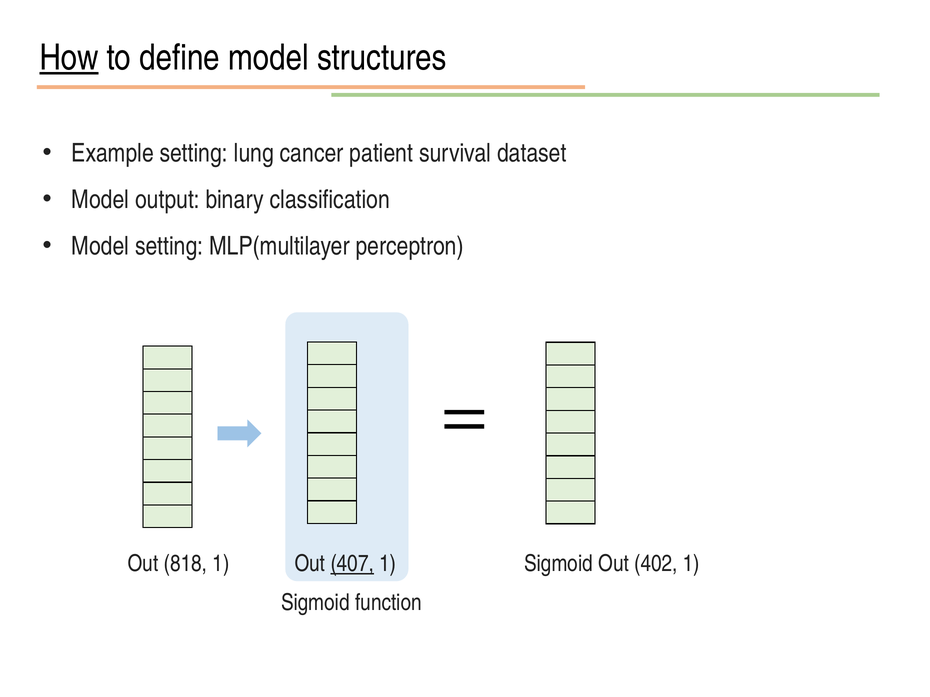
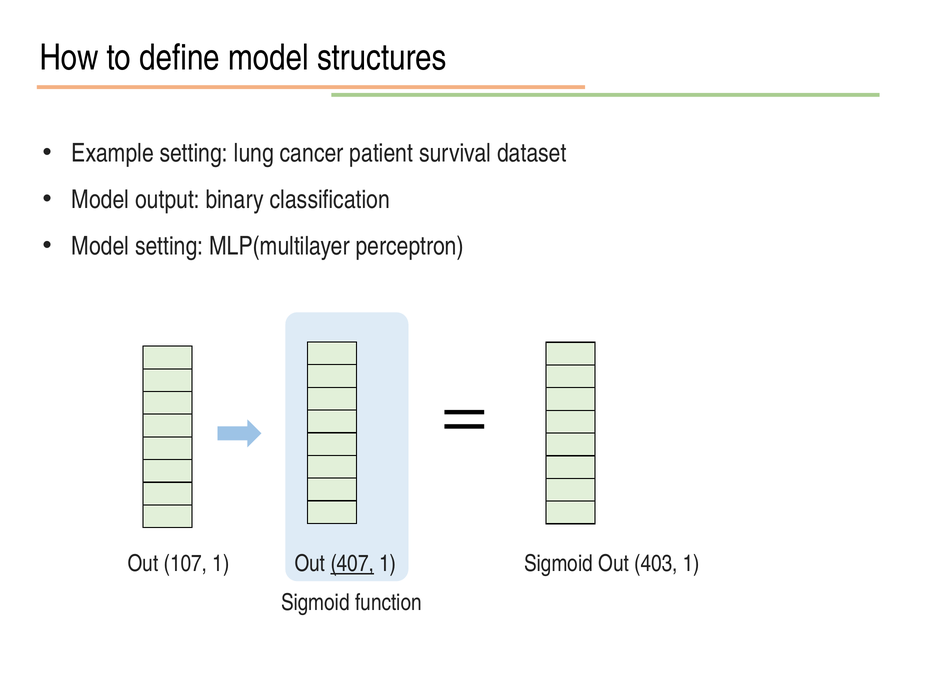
How underline: present -> none
818: 818 -> 107
402: 402 -> 403
